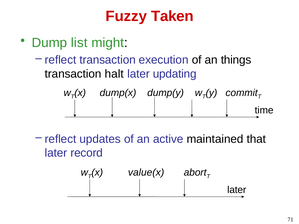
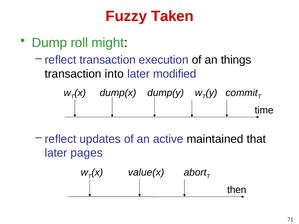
list: list -> roll
halt: halt -> into
updating: updating -> modified
record: record -> pages
later at (237, 190): later -> then
